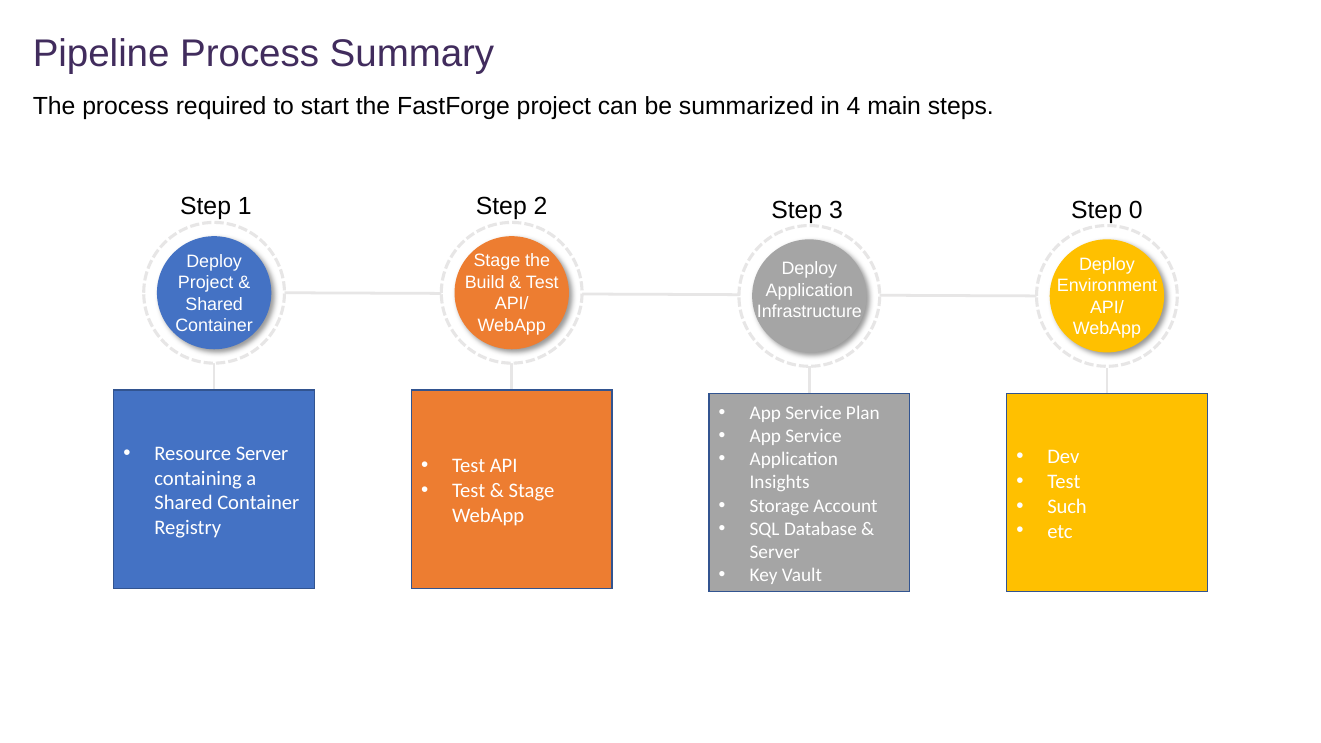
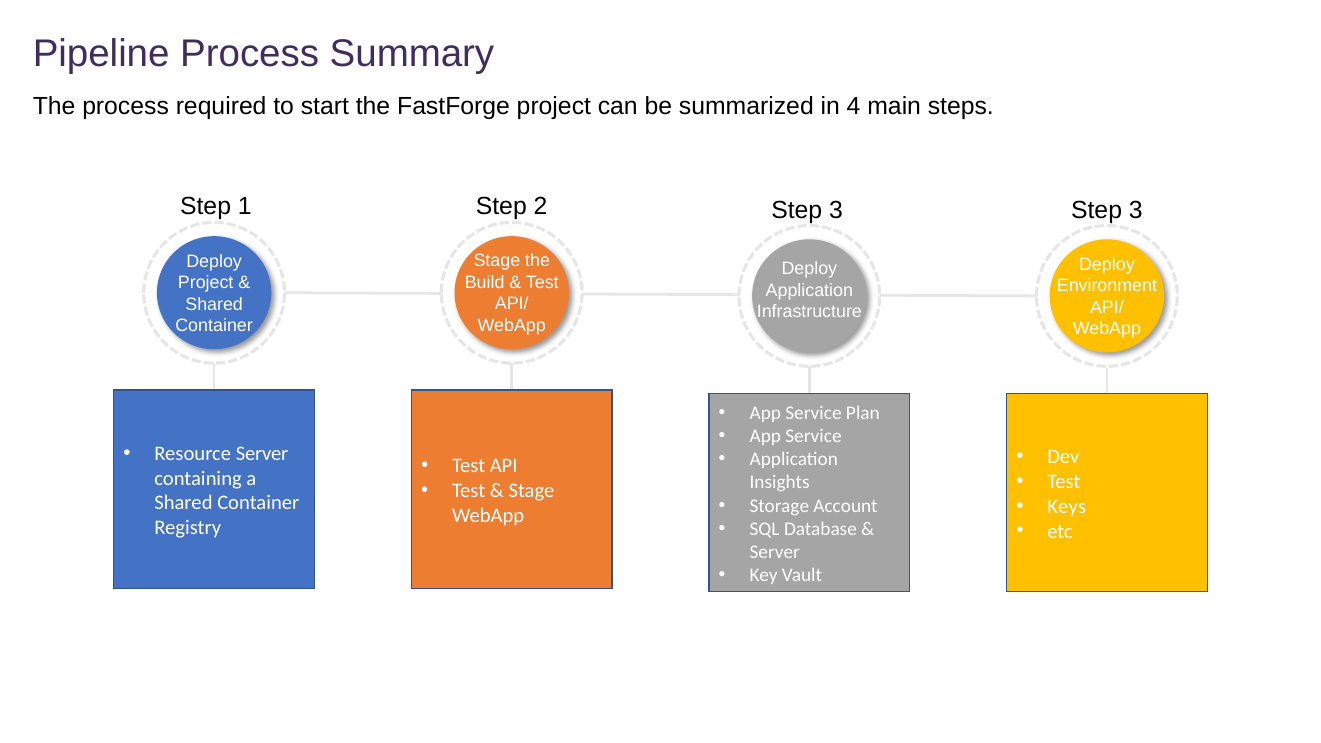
0 at (1136, 210): 0 -> 3
Such: Such -> Keys
